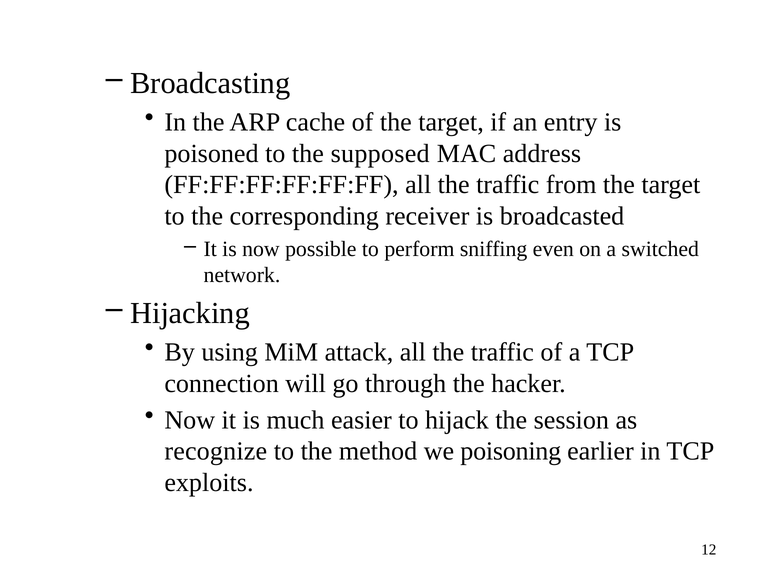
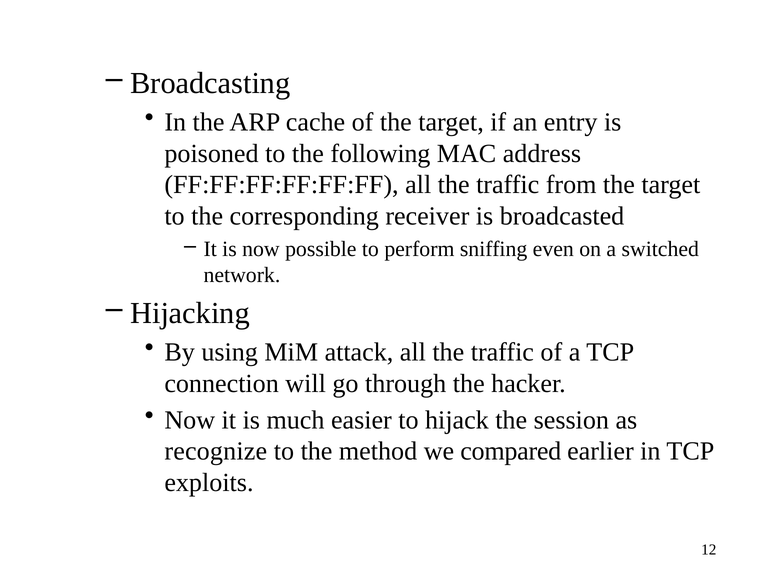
supposed: supposed -> following
poisoning: poisoning -> compared
